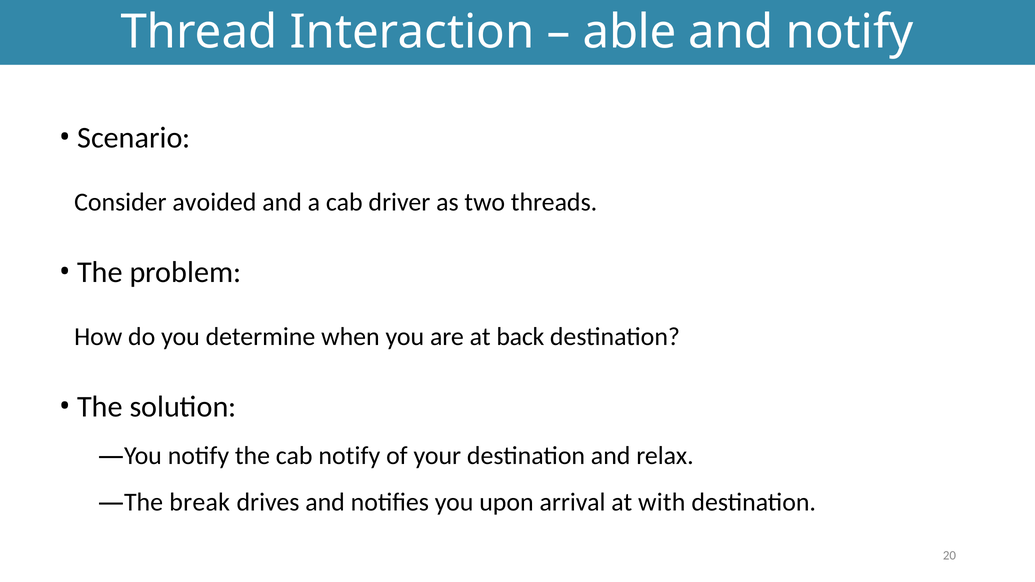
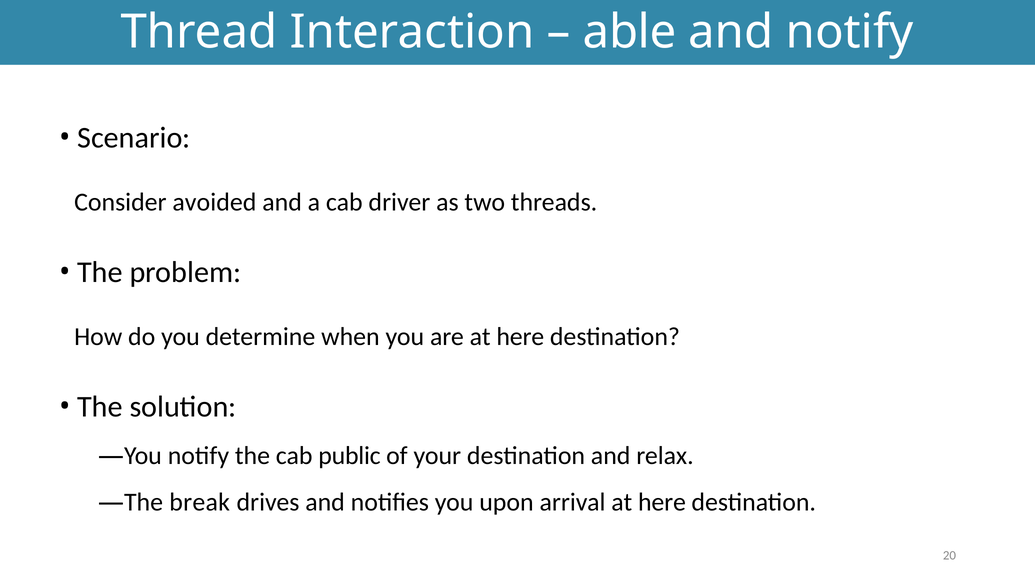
are at back: back -> here
cab notify: notify -> public
arrival at with: with -> here
